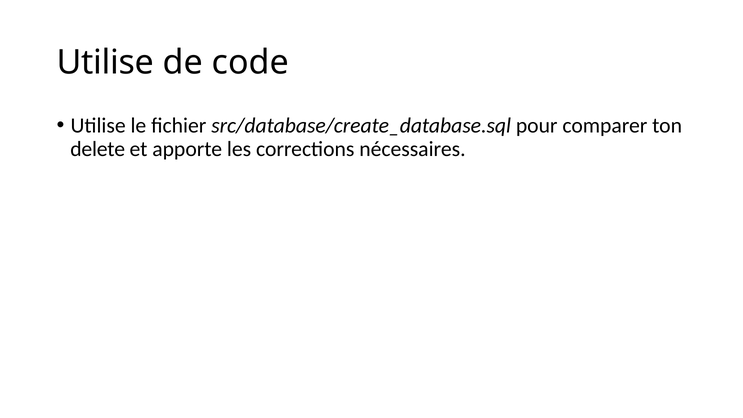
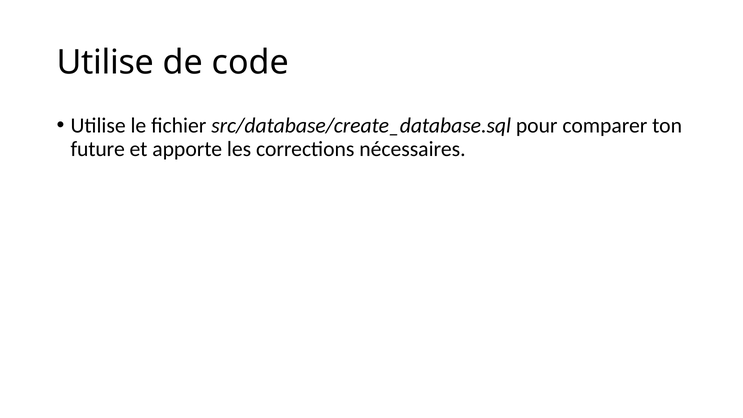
delete: delete -> future
